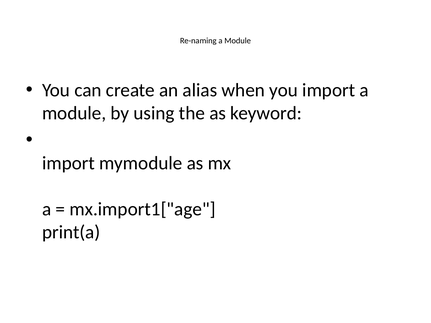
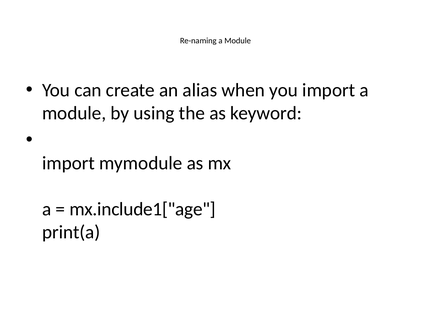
mx.import1["age: mx.import1["age -> mx.include1["age
